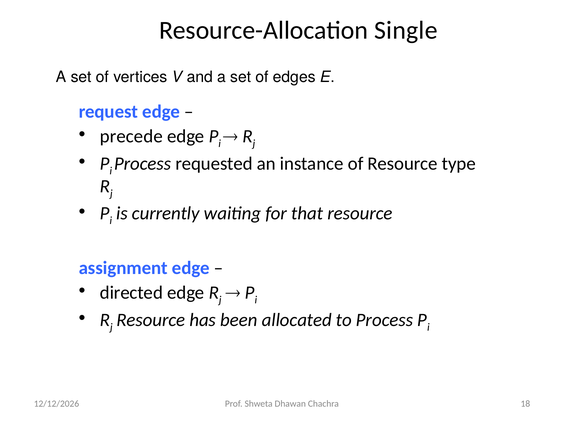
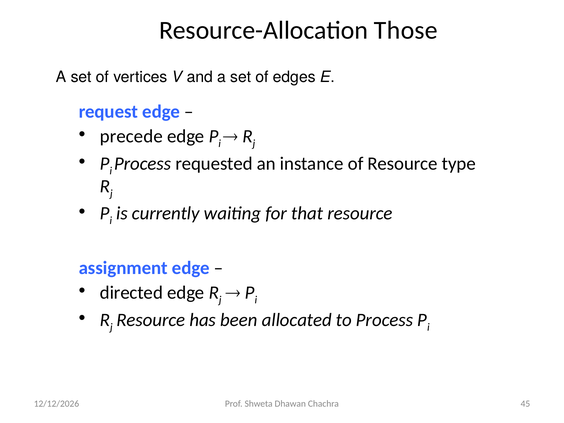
Single: Single -> Those
18: 18 -> 45
